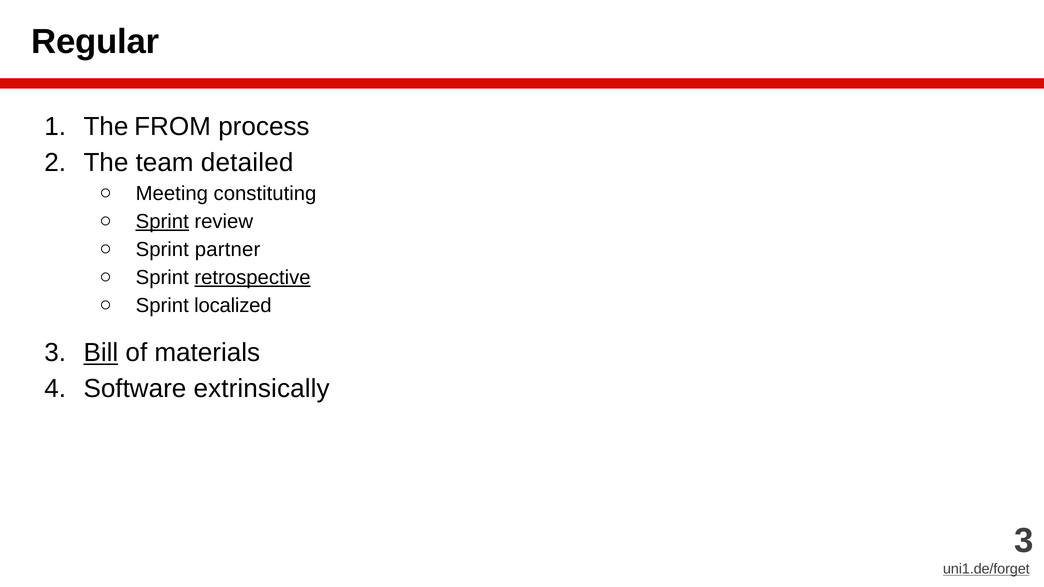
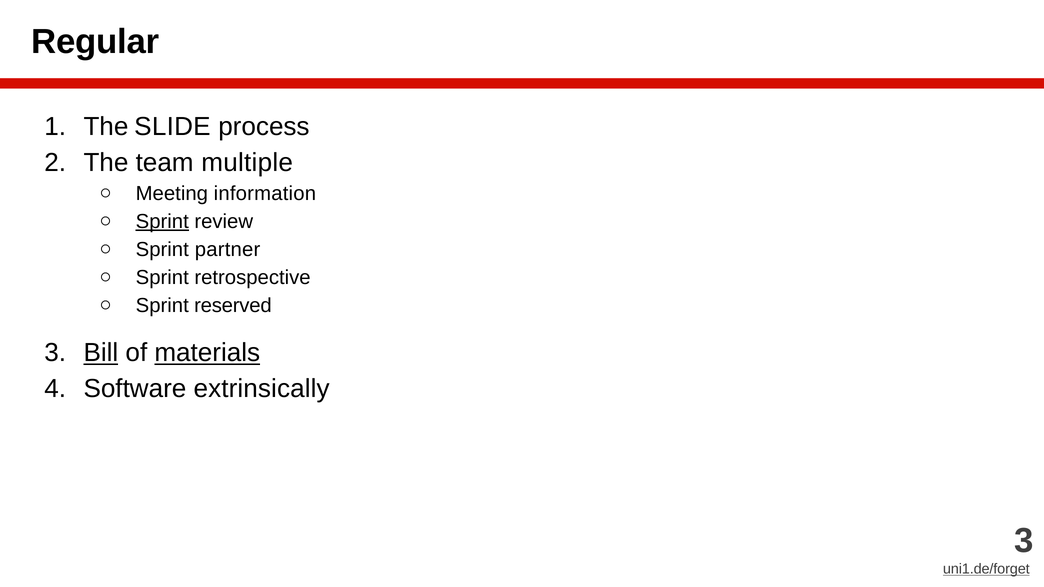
FROM: FROM -> SLIDE
detailed: detailed -> multiple
constituting: constituting -> information
retrospective underline: present -> none
localized: localized -> reserved
materials underline: none -> present
